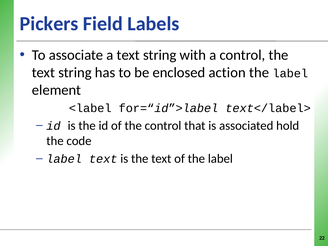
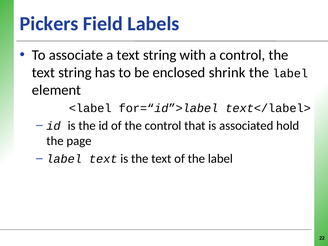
action: action -> shrink
code: code -> page
